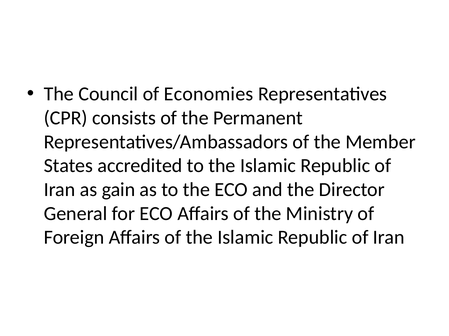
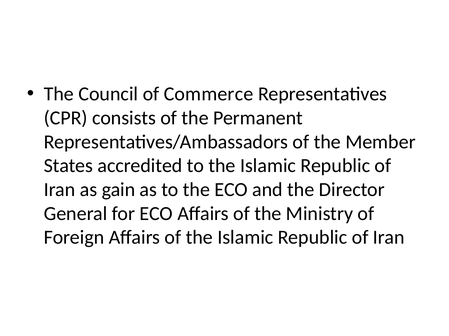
Economies: Economies -> Commerce
